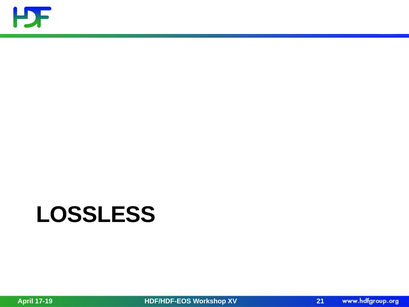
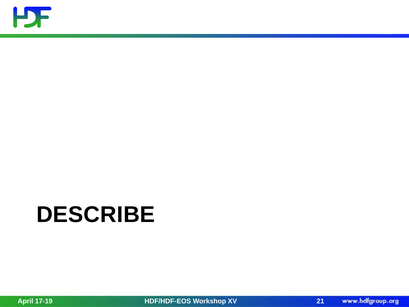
LOSSLESS: LOSSLESS -> DESCRIBE
